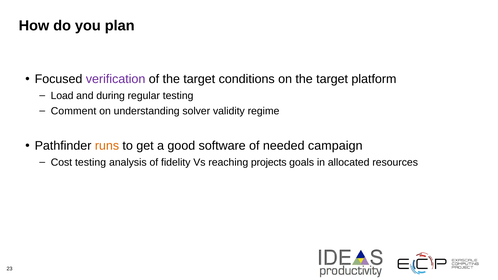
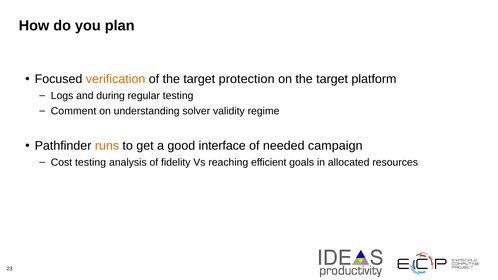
verification colour: purple -> orange
conditions: conditions -> protection
Load: Load -> Logs
software: software -> interface
projects: projects -> efficient
